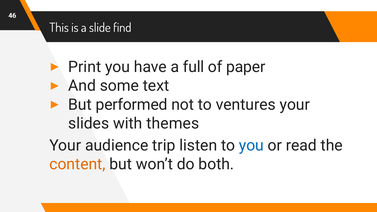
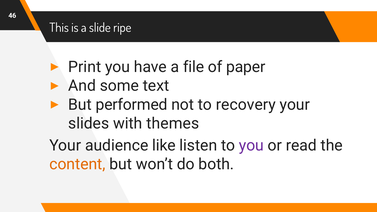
find: find -> ripe
full: full -> file
ventures: ventures -> recovery
trip: trip -> like
you at (251, 146) colour: blue -> purple
